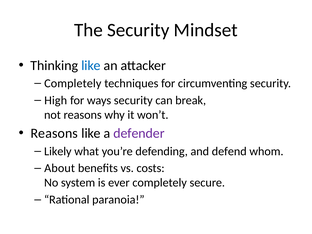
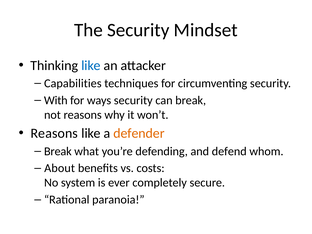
Completely at (73, 83): Completely -> Capabilities
High: High -> With
defender colour: purple -> orange
Likely at (58, 151): Likely -> Break
